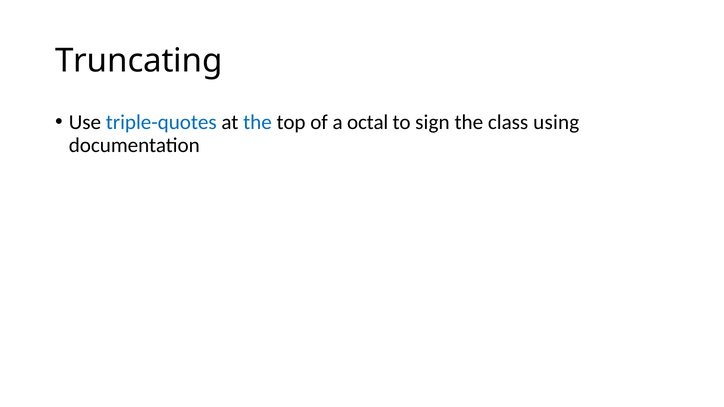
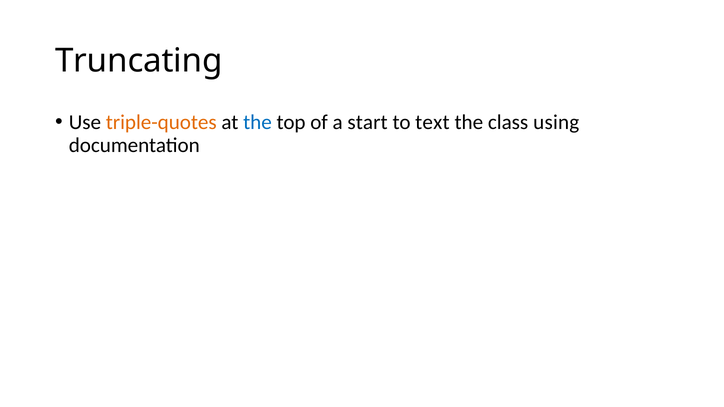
triple-quotes colour: blue -> orange
octal: octal -> start
sign: sign -> text
